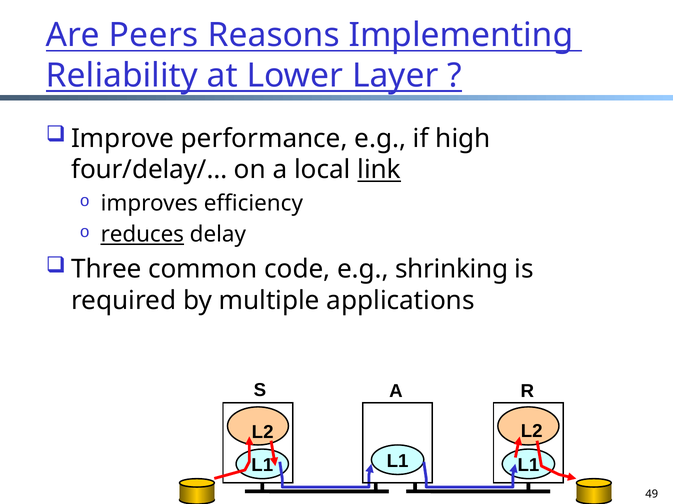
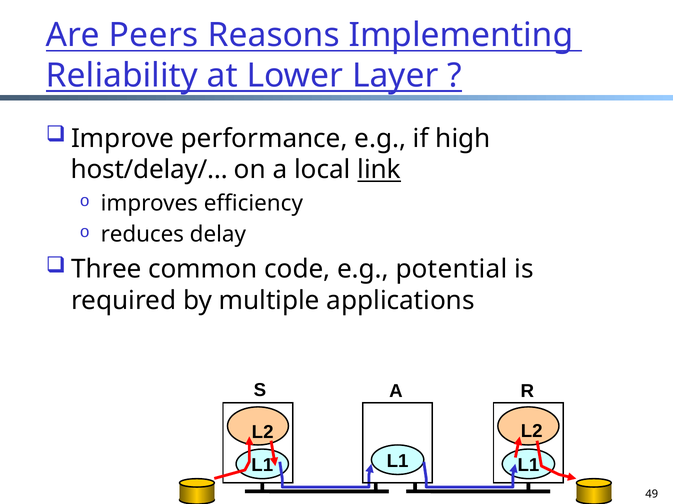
four/delay/…: four/delay/… -> host/delay/…
reduces underline: present -> none
shrinking: shrinking -> potential
